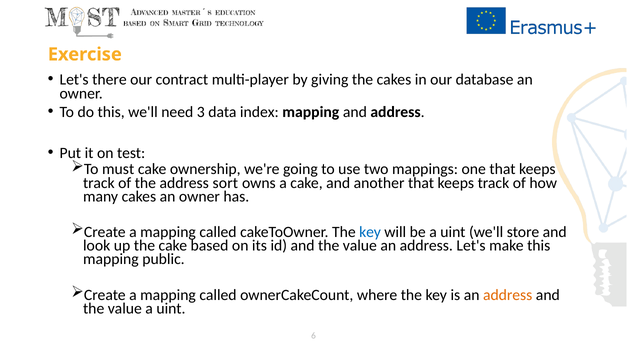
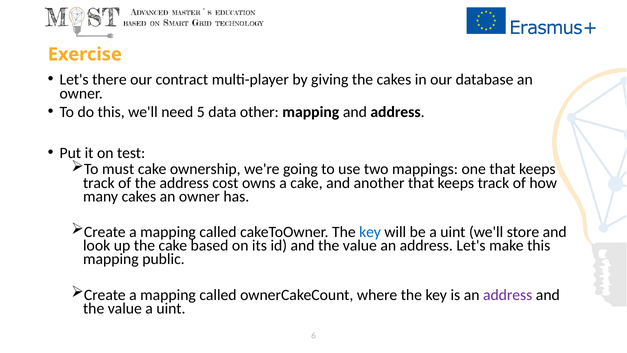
3: 3 -> 5
index: index -> other
sort: sort -> cost
address at (508, 295) colour: orange -> purple
